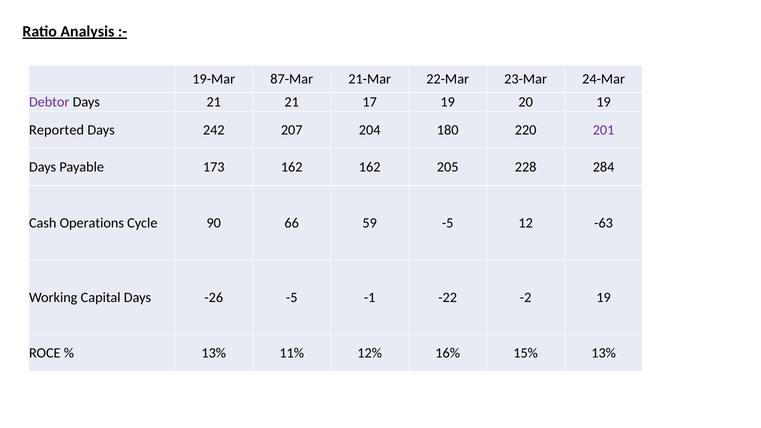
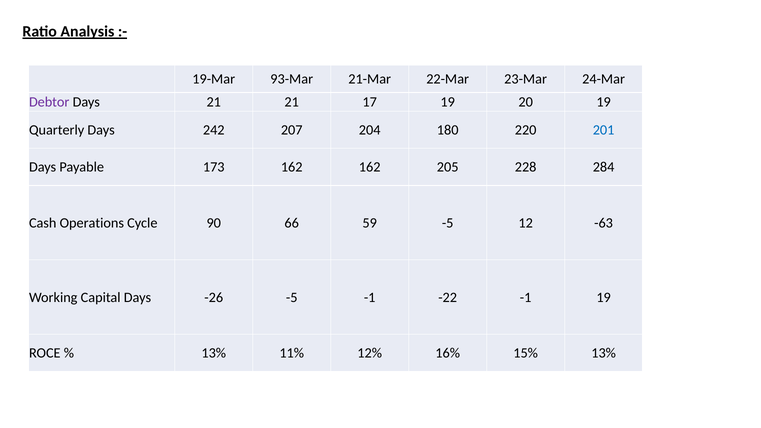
87-Mar: 87-Mar -> 93-Mar
Reported: Reported -> Quarterly
201 colour: purple -> blue
-22 -2: -2 -> -1
